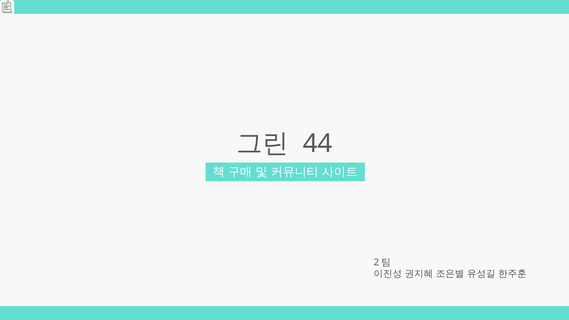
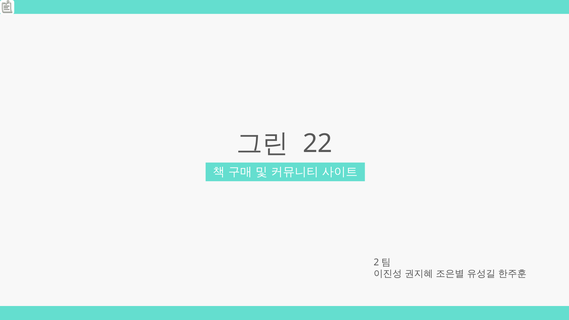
44: 44 -> 22
